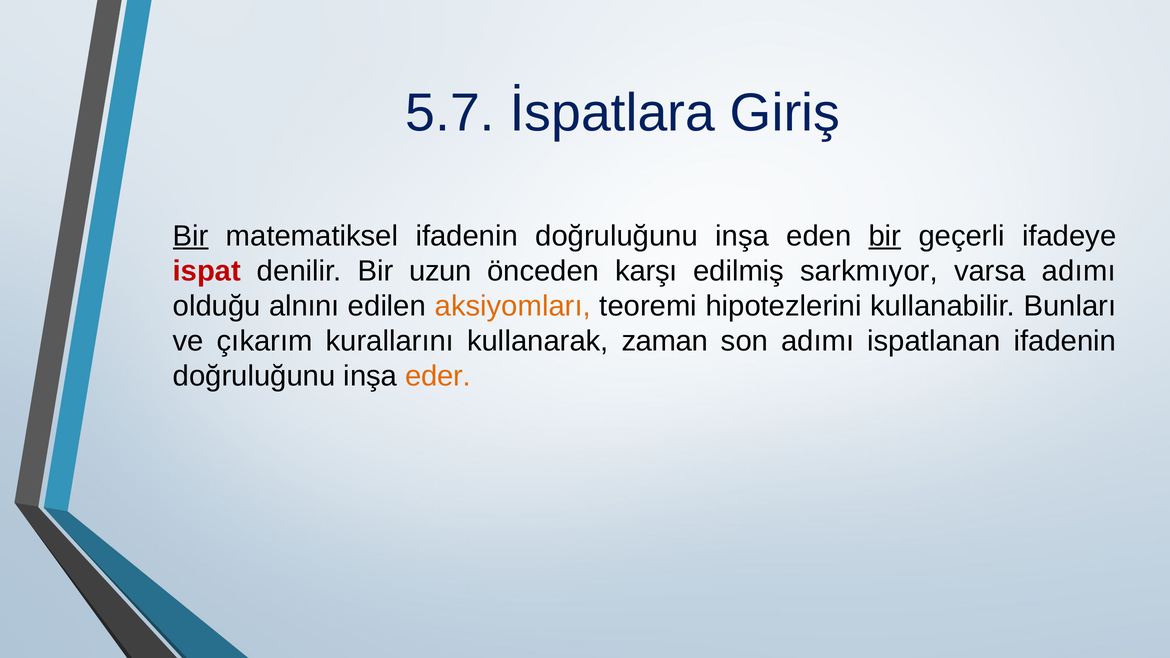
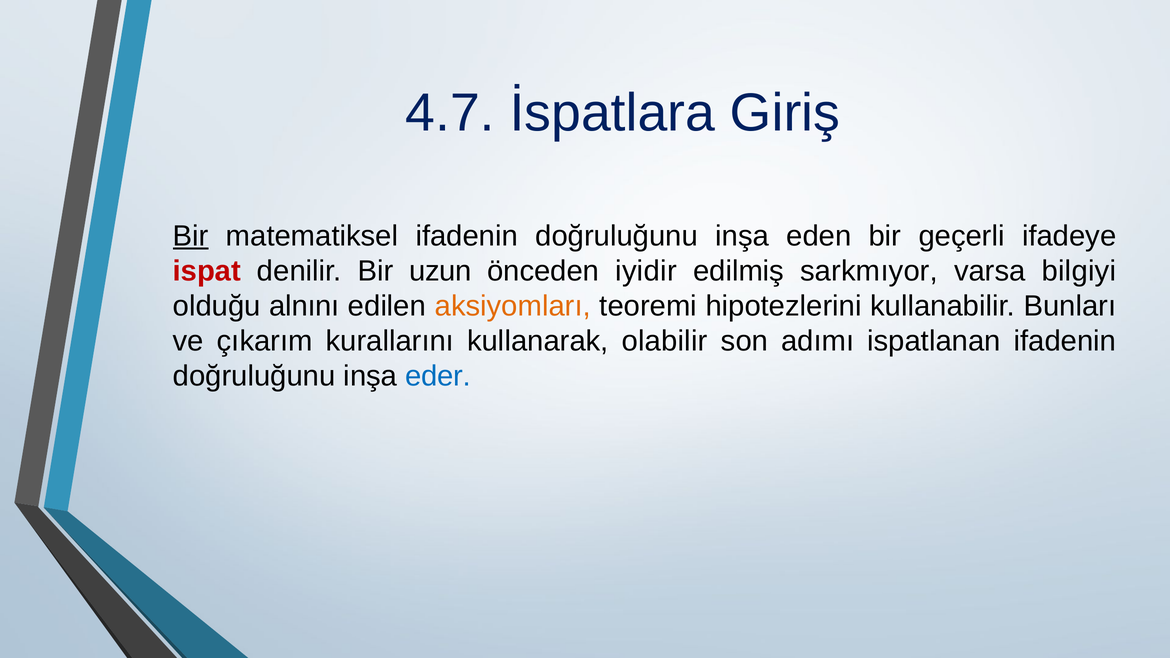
5.7: 5.7 -> 4.7
bir at (885, 236) underline: present -> none
karşı: karşı -> iyidir
varsa adımı: adımı -> bilgiyi
zaman: zaman -> olabilir
eder colour: orange -> blue
